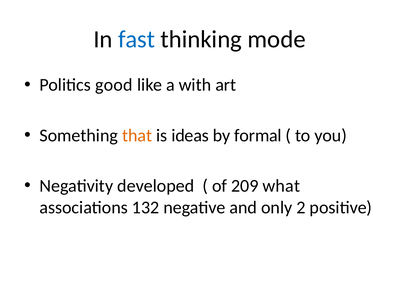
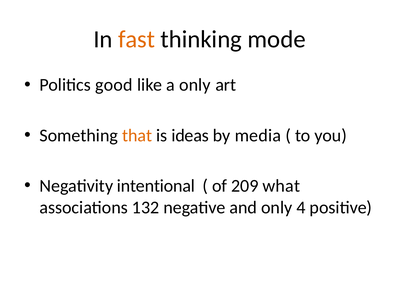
fast colour: blue -> orange
a with: with -> only
formal: formal -> media
developed: developed -> intentional
2: 2 -> 4
